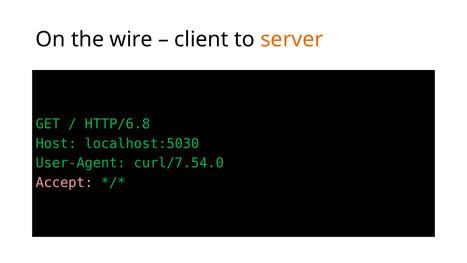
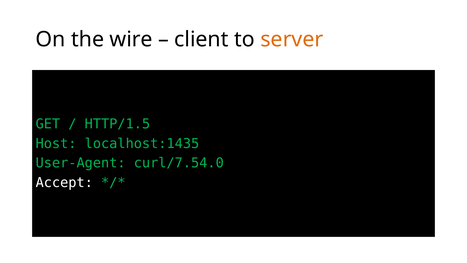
HTTP/6.8: HTTP/6.8 -> HTTP/1.5
localhost:5030: localhost:5030 -> localhost:1435
Accept colour: pink -> white
